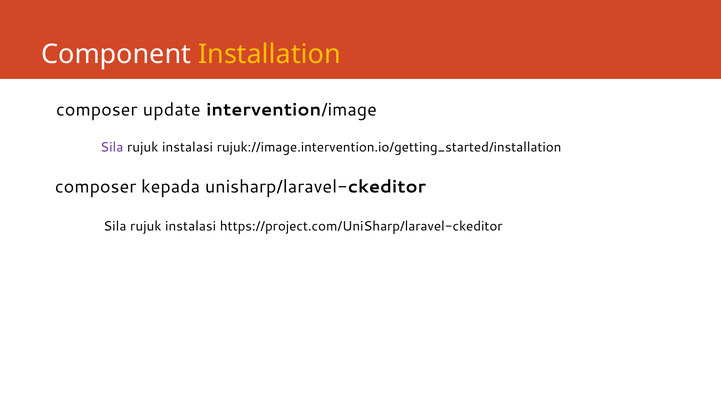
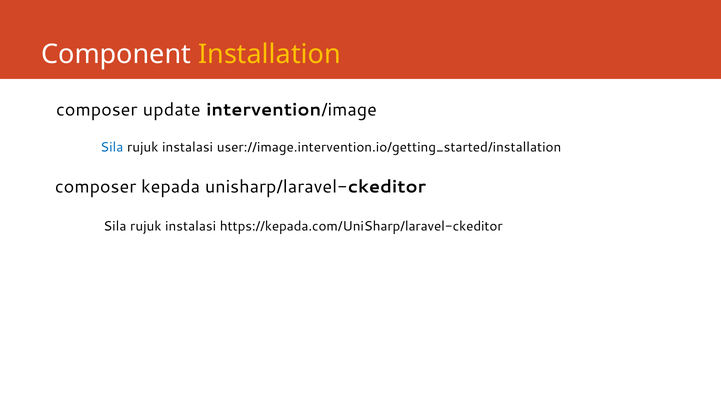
Sila at (112, 147) colour: purple -> blue
rujuk://image.intervention.io/getting_started/installation: rujuk://image.intervention.io/getting_started/installation -> user://image.intervention.io/getting_started/installation
https://project.com/UniSharp/laravel-ckeditor: https://project.com/UniSharp/laravel-ckeditor -> https://kepada.com/UniSharp/laravel-ckeditor
